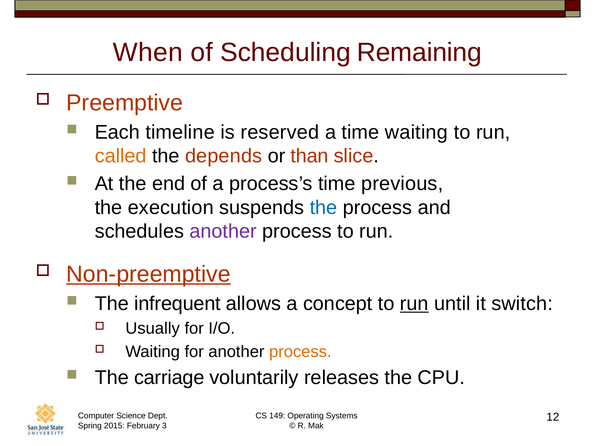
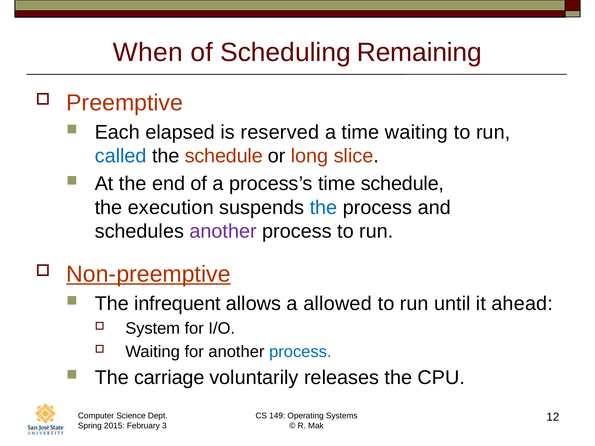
timeline: timeline -> elapsed
called colour: orange -> blue
the depends: depends -> schedule
than: than -> long
time previous: previous -> schedule
concept: concept -> allowed
run at (414, 304) underline: present -> none
switch: switch -> ahead
Usually: Usually -> System
process at (300, 352) colour: orange -> blue
